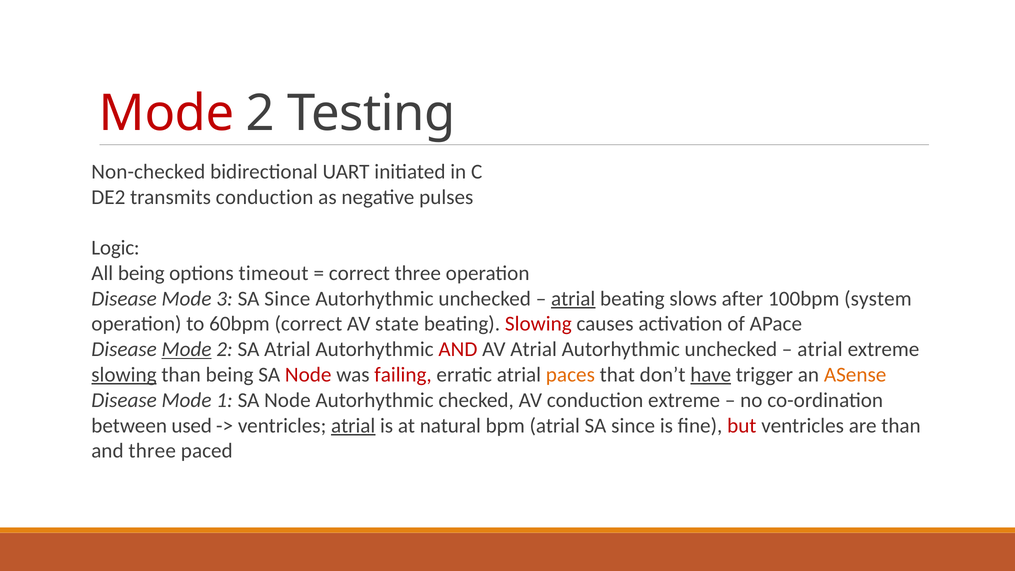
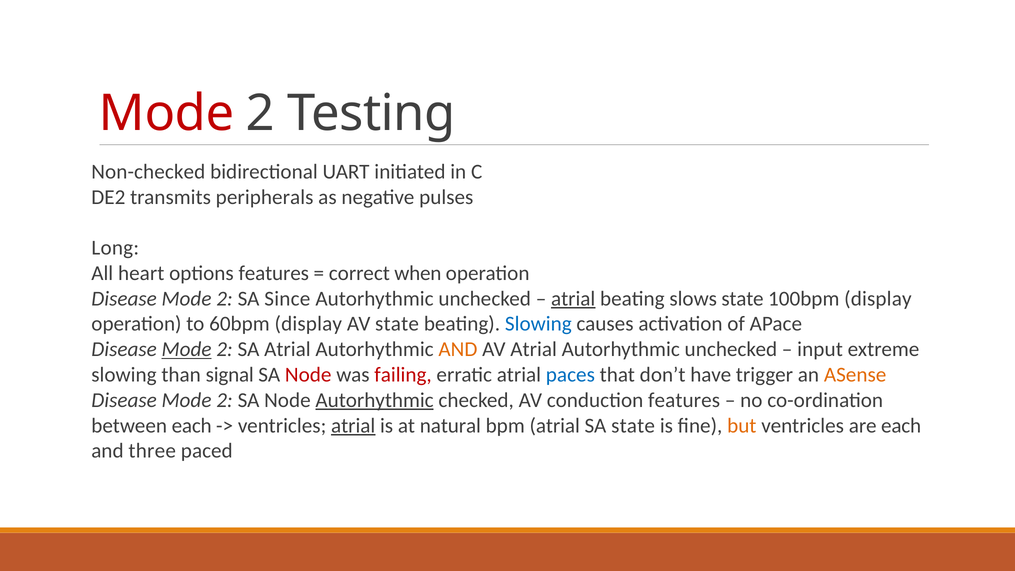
transmits conduction: conduction -> peripherals
Logic: Logic -> Long
All being: being -> heart
options timeout: timeout -> features
correct three: three -> when
3 at (224, 299): 3 -> 2
slows after: after -> state
100bpm system: system -> display
60bpm correct: correct -> display
Slowing at (538, 324) colour: red -> blue
AND at (458, 349) colour: red -> orange
atrial at (820, 349): atrial -> input
slowing at (124, 375) underline: present -> none
than being: being -> signal
paces colour: orange -> blue
have underline: present -> none
1 at (224, 400): 1 -> 2
Autorhythmic at (375, 400) underline: none -> present
conduction extreme: extreme -> features
between used: used -> each
since at (633, 425): since -> state
but colour: red -> orange
are than: than -> each
